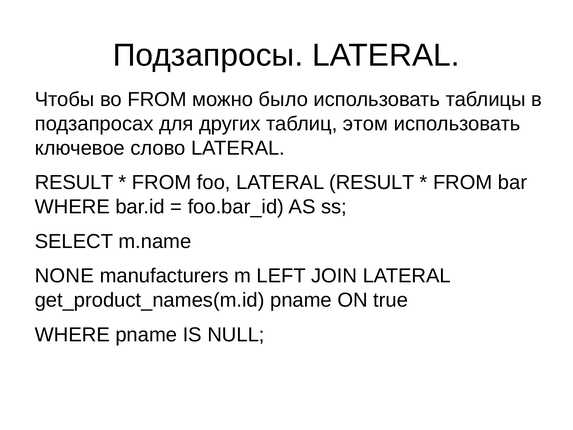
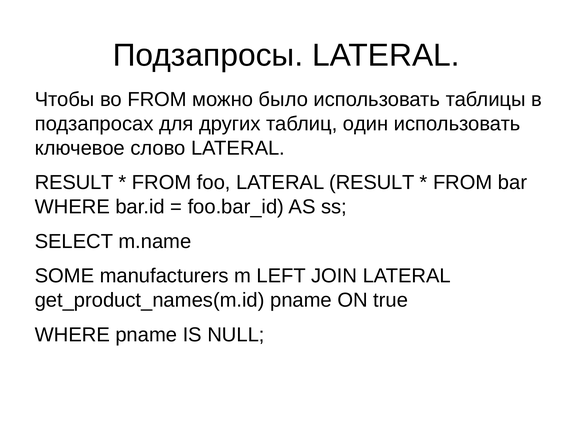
этом: этом -> один
NONE: NONE -> SOME
